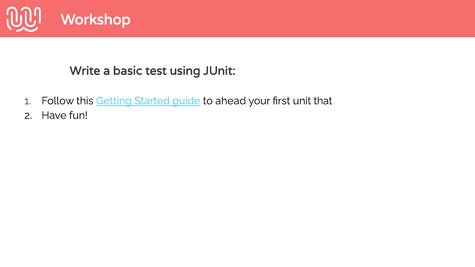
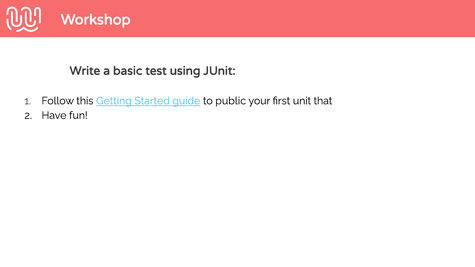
ahead: ahead -> public
